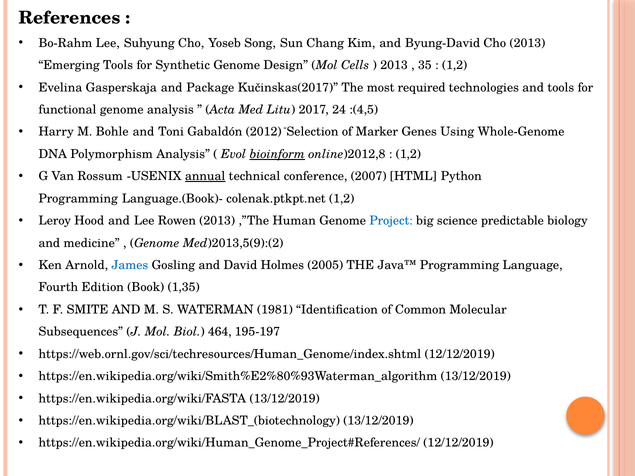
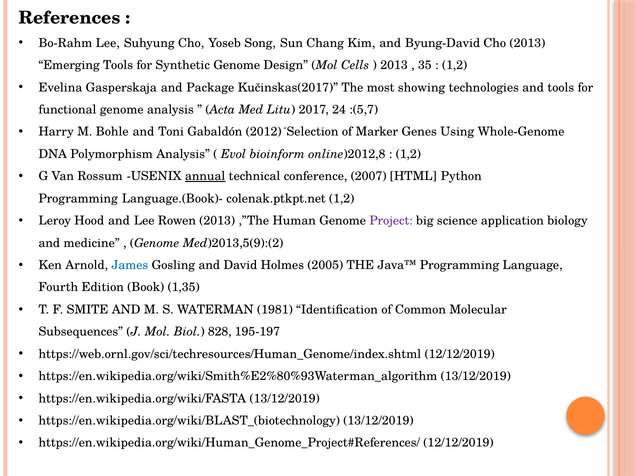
required: required -> showing
:(4,5: :(4,5 -> :(5,7
bioinform underline: present -> none
Project colour: blue -> purple
predictable: predictable -> application
464: 464 -> 828
